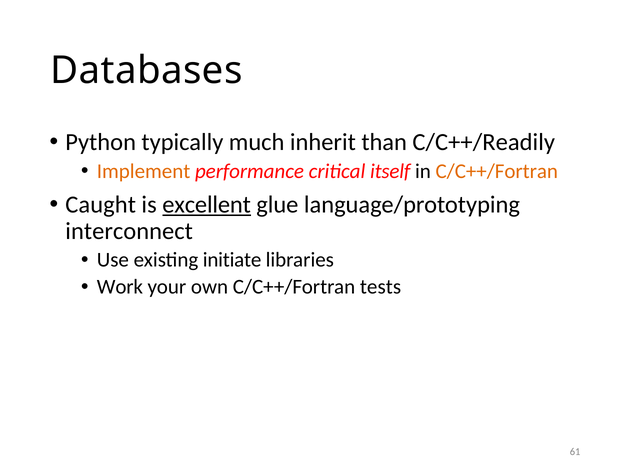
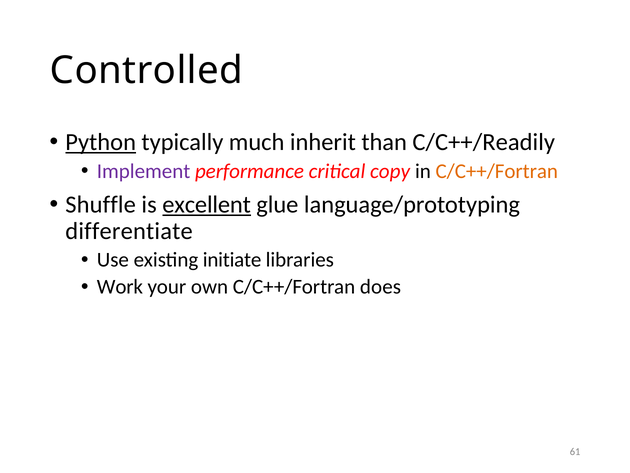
Databases: Databases -> Controlled
Python underline: none -> present
Implement colour: orange -> purple
itself: itself -> copy
Caught: Caught -> Shuffle
interconnect: interconnect -> differentiate
tests: tests -> does
